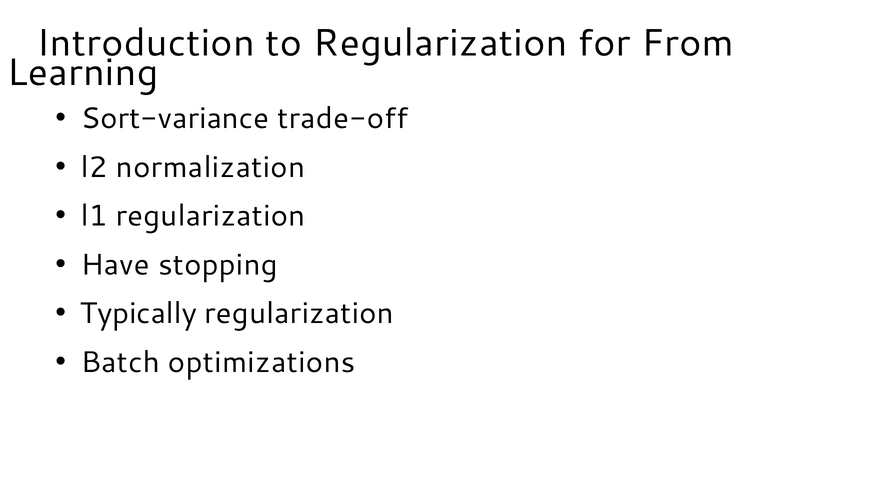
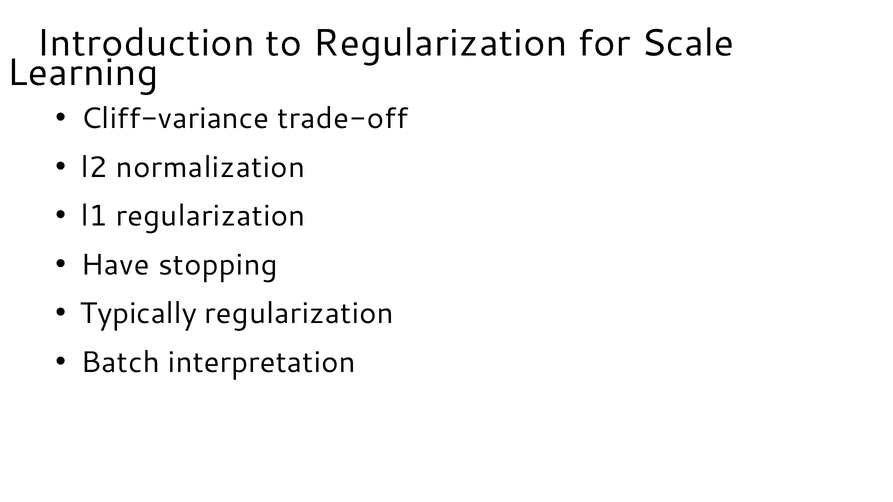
From: From -> Scale
Sort-variance: Sort-variance -> Cliff-variance
optimizations: optimizations -> interpretation
